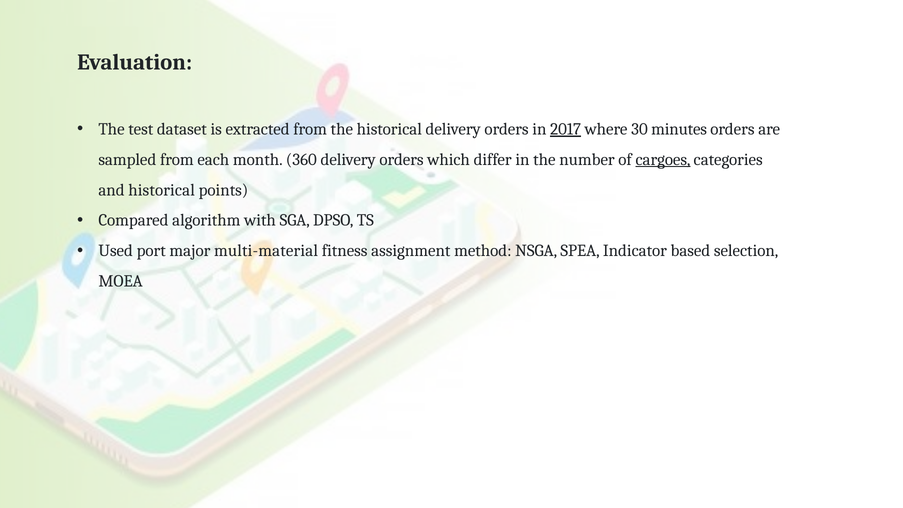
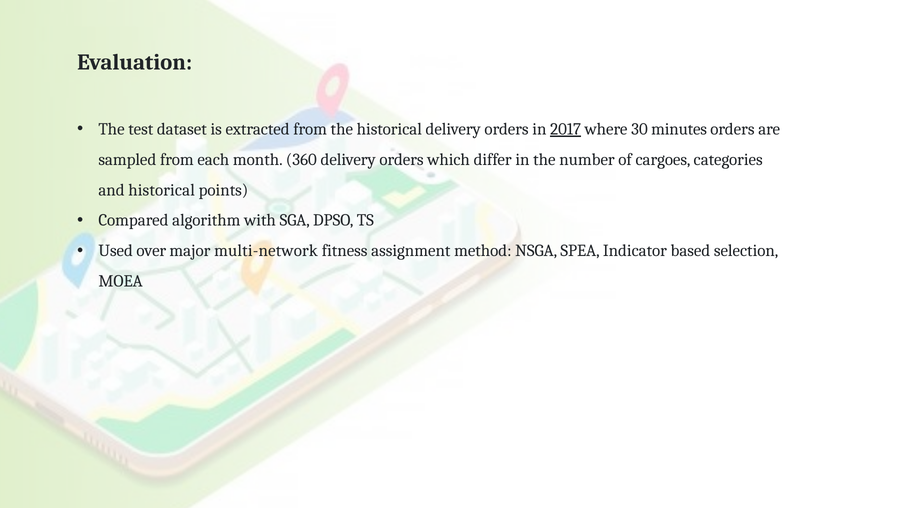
cargoes underline: present -> none
port: port -> over
multi-material: multi-material -> multi-network
